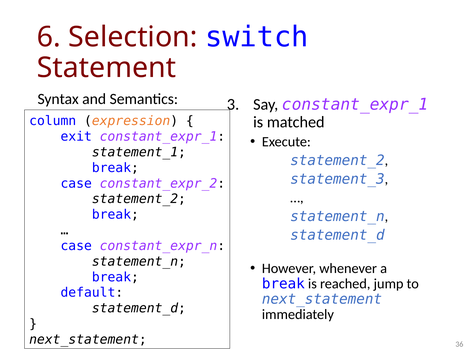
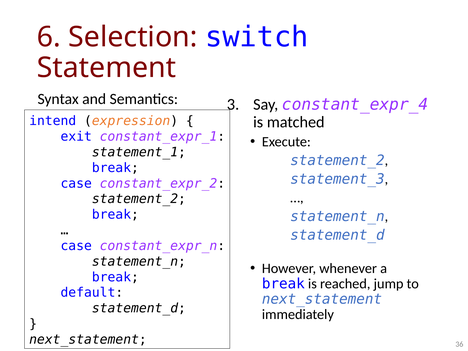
Say constant_expr_1: constant_expr_1 -> constant_expr_4
column: column -> intend
